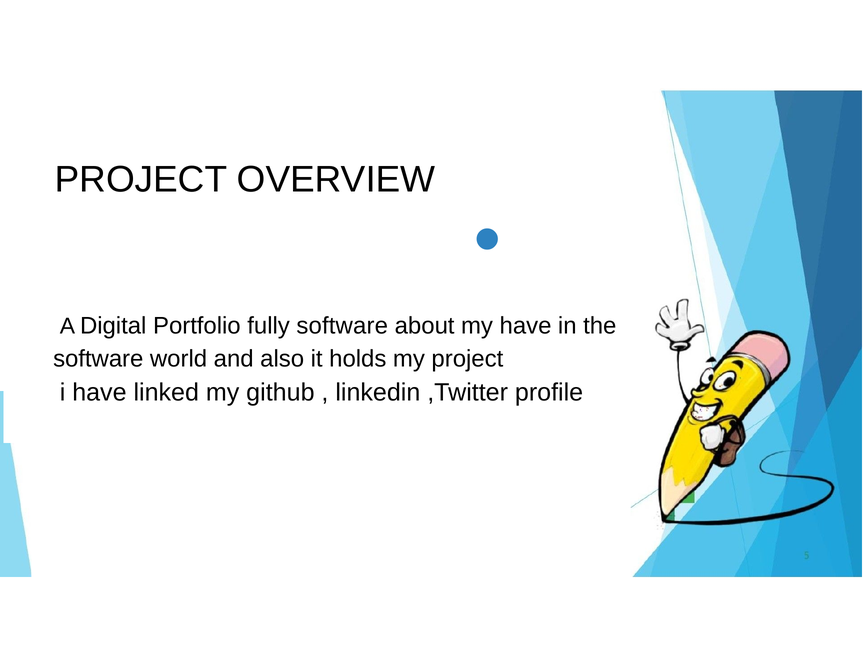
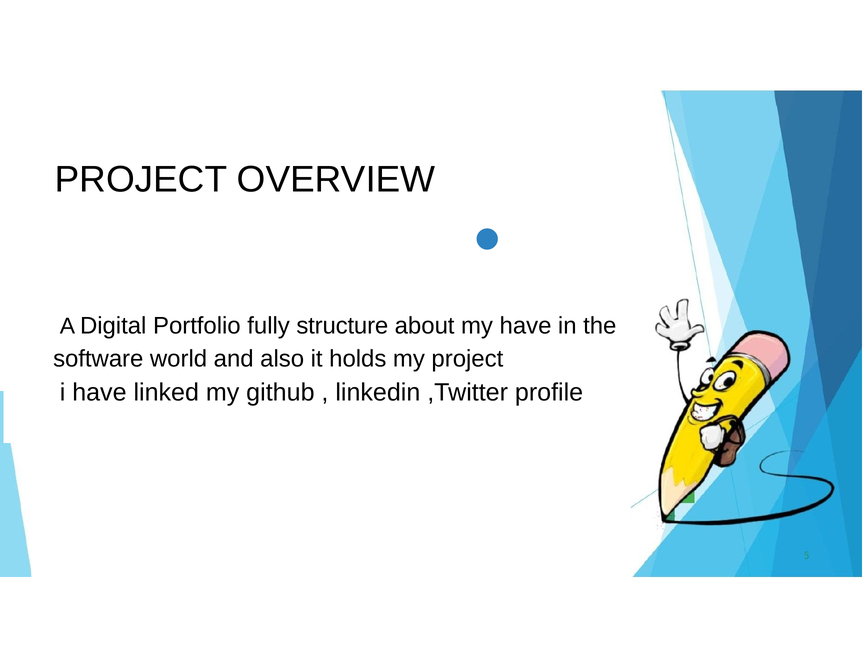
fully software: software -> structure
